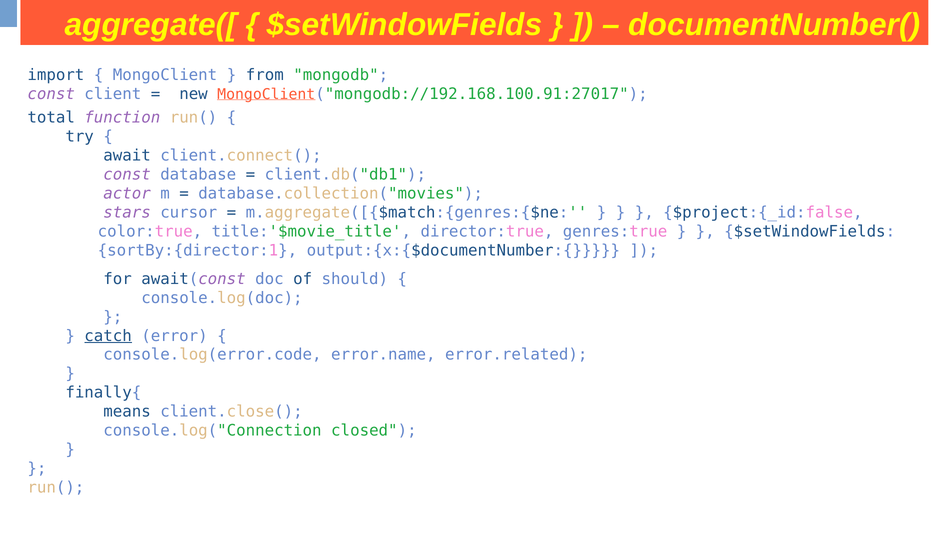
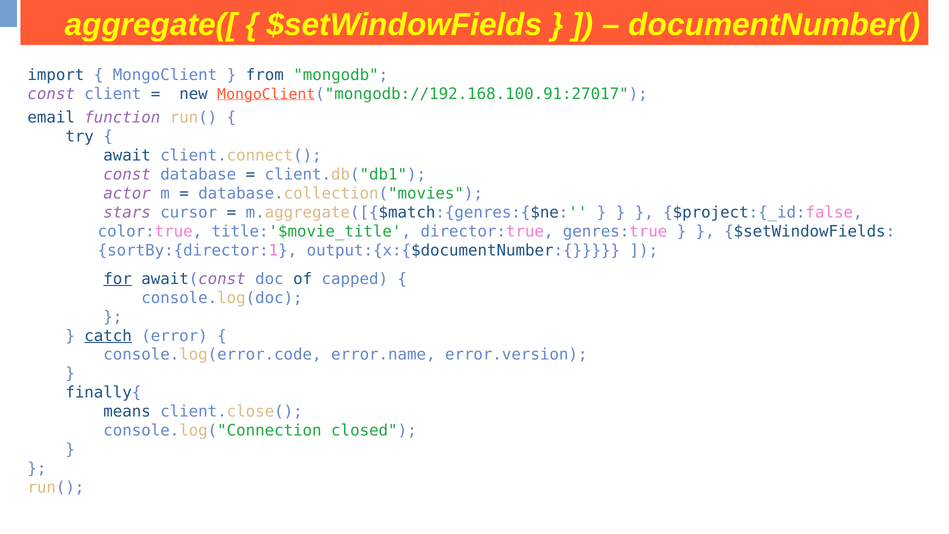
total: total -> email
for underline: none -> present
should: should -> capped
error.related: error.related -> error.version
